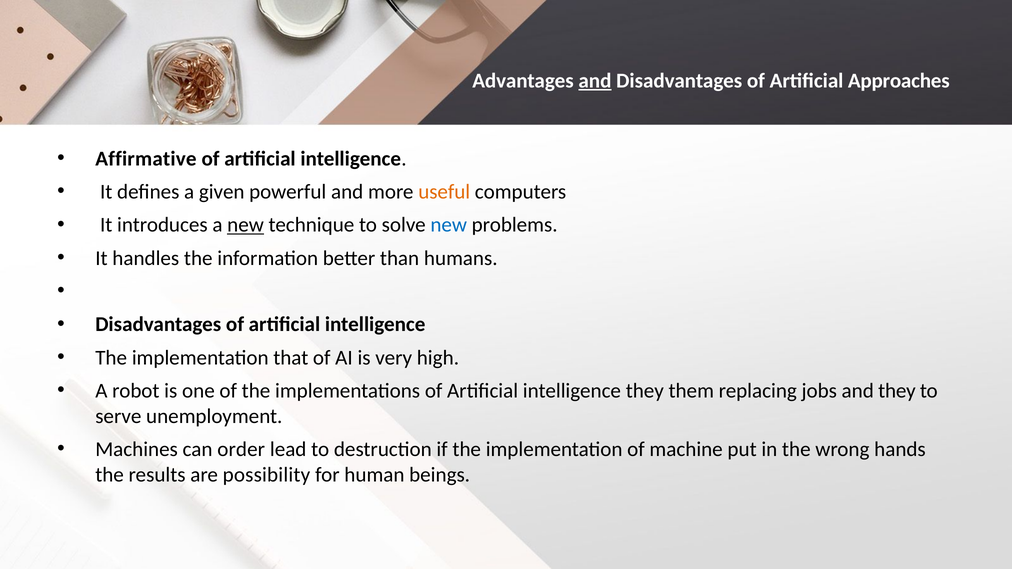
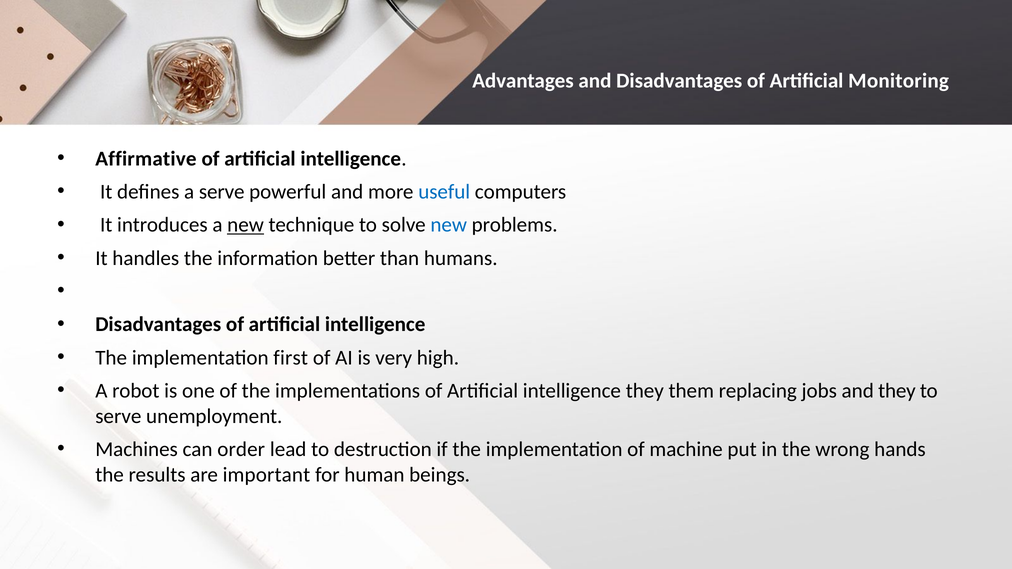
and at (595, 81) underline: present -> none
Approaches: Approaches -> Monitoring
a given: given -> serve
useful colour: orange -> blue
that: that -> first
possibility: possibility -> important
